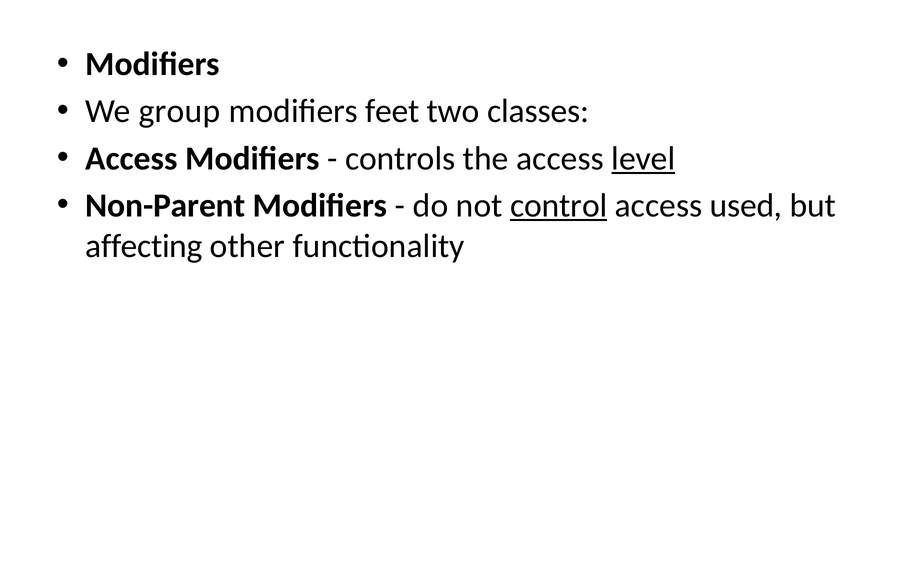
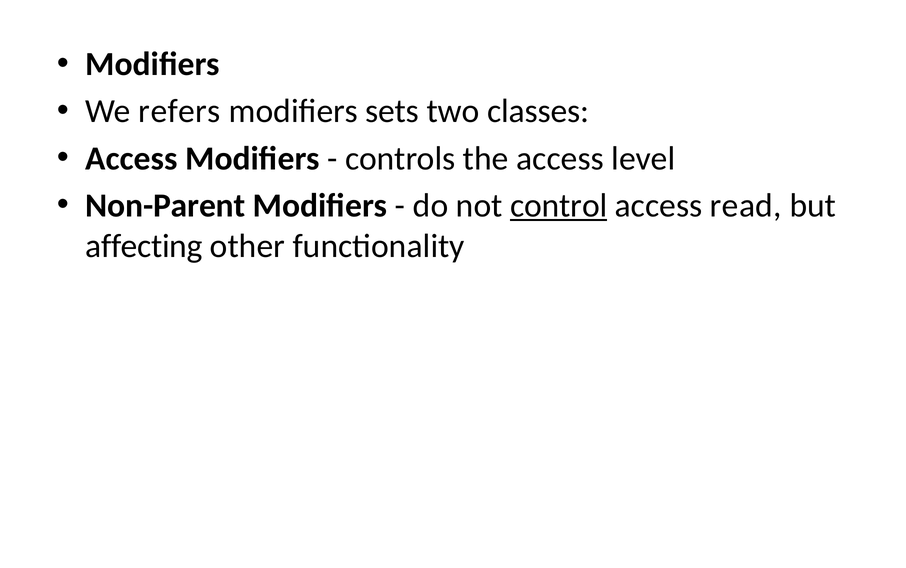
group: group -> refers
feet: feet -> sets
level underline: present -> none
used: used -> read
